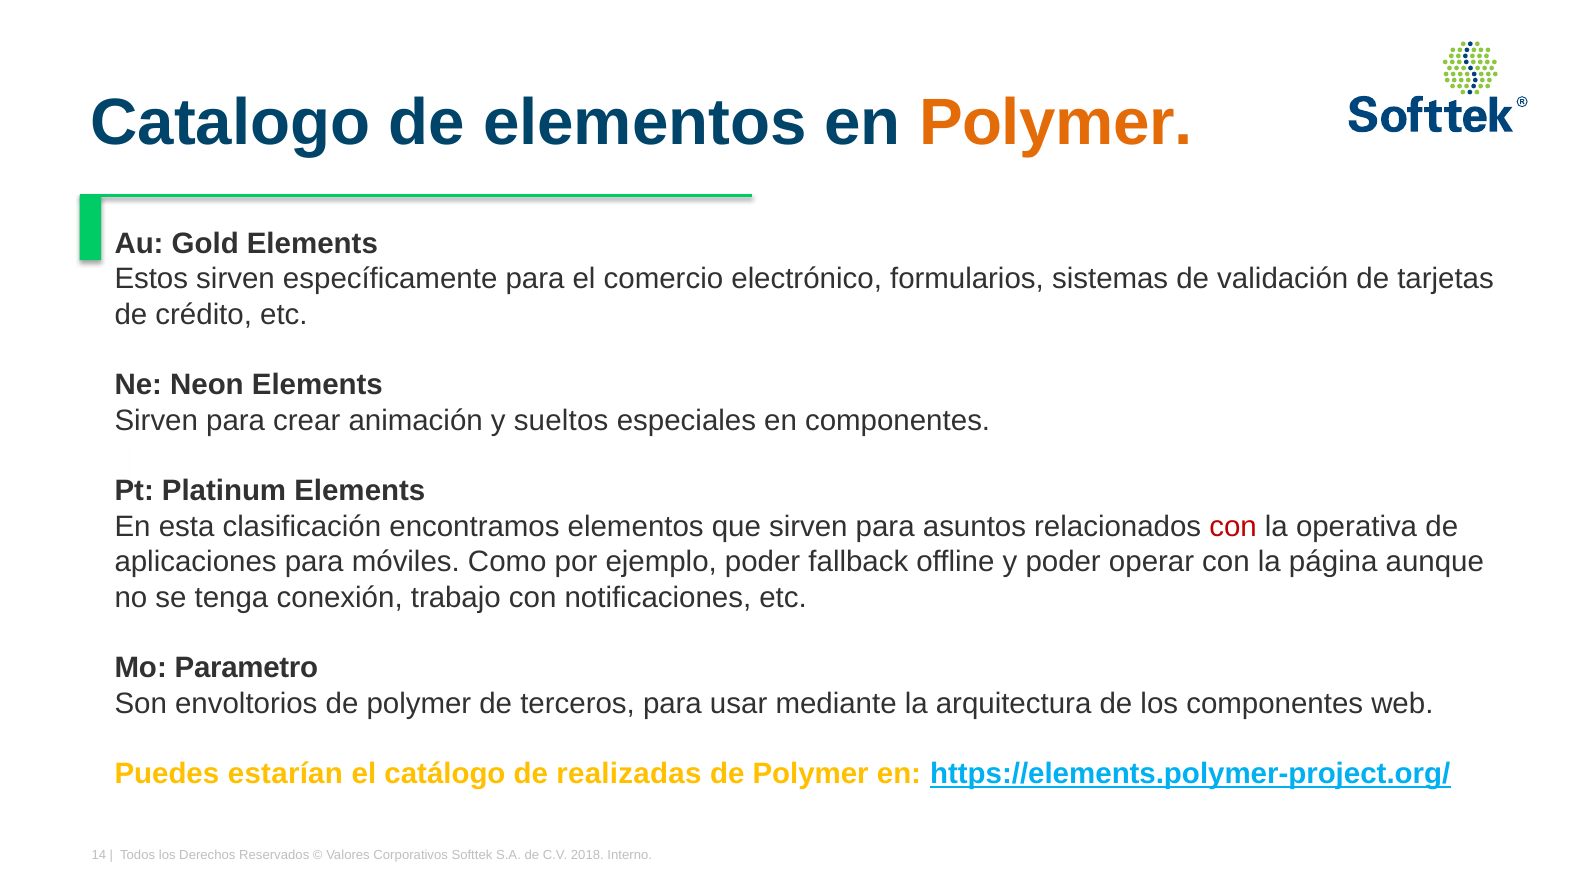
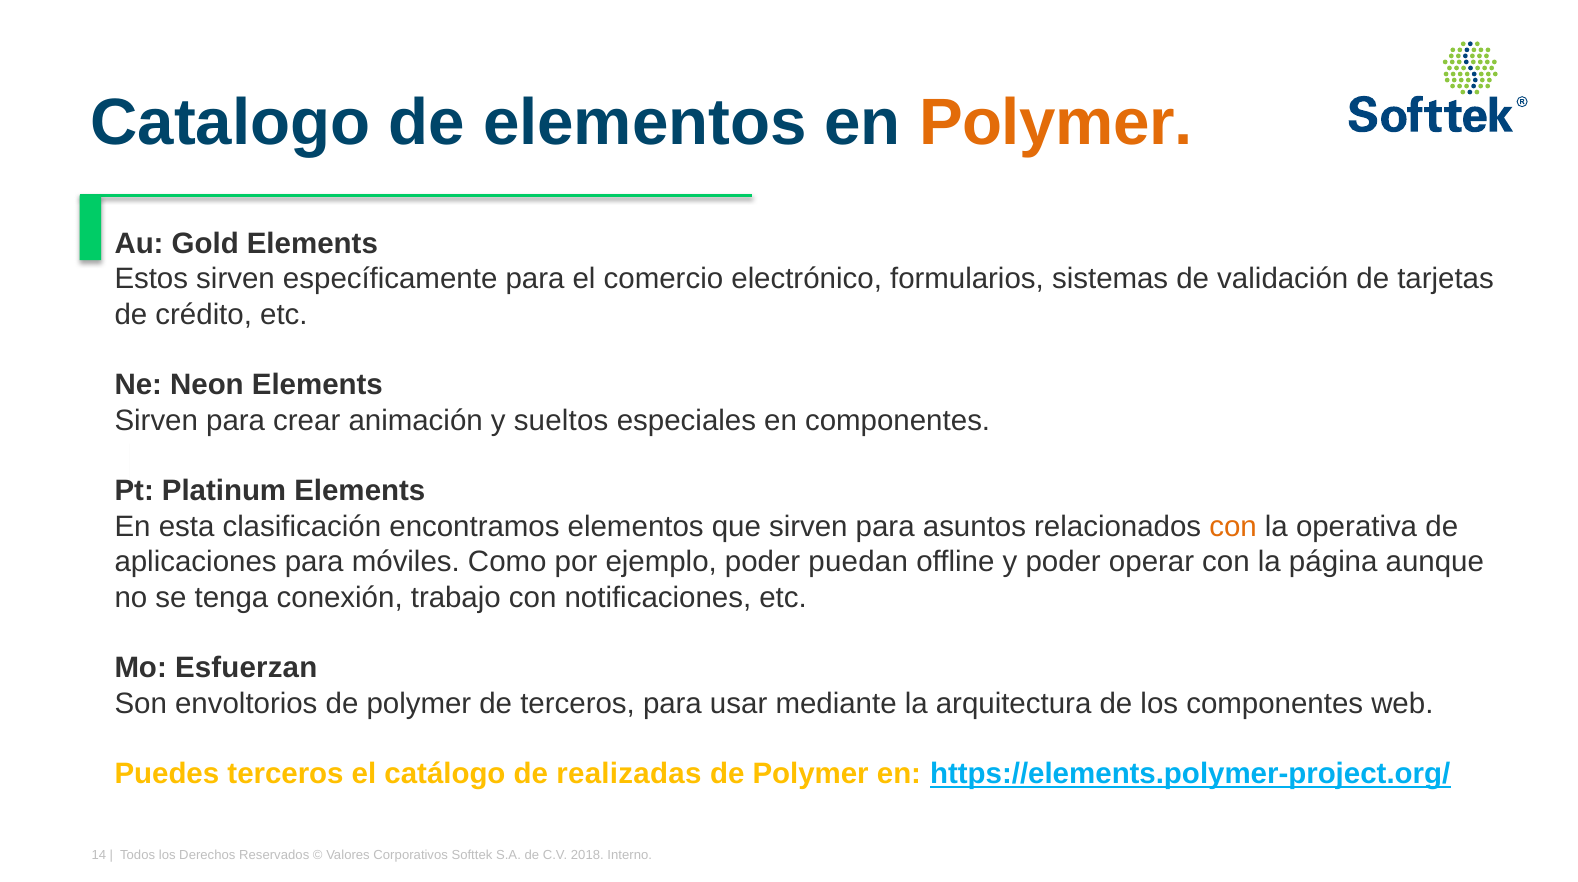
con at (1233, 527) colour: red -> orange
fallback: fallback -> puedan
Parametro: Parametro -> Esfuerzan
Puedes estarían: estarían -> terceros
